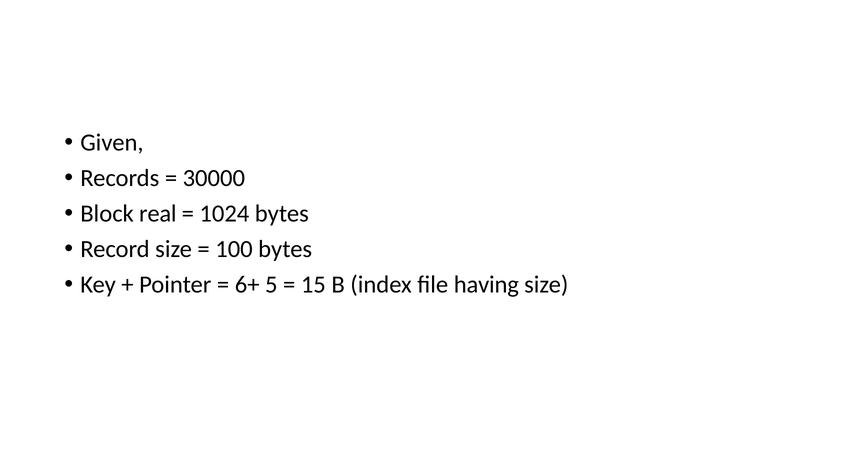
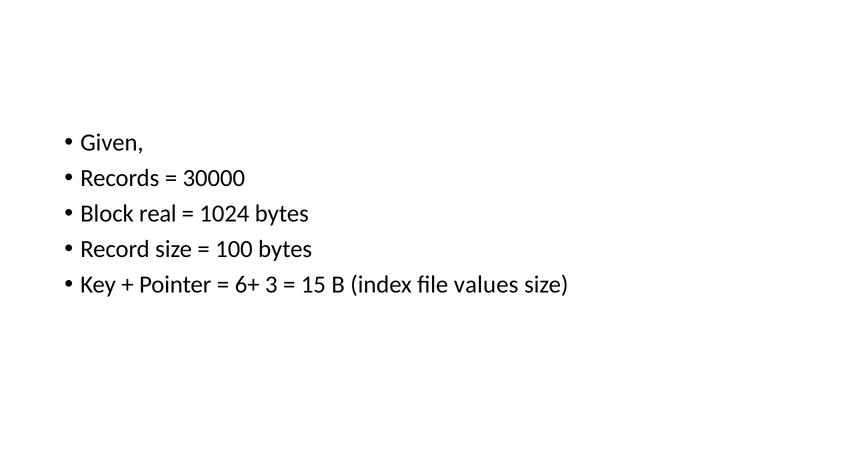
5: 5 -> 3
having: having -> values
